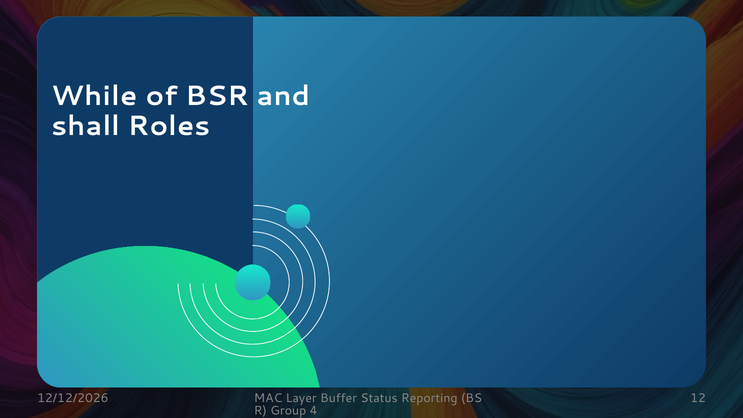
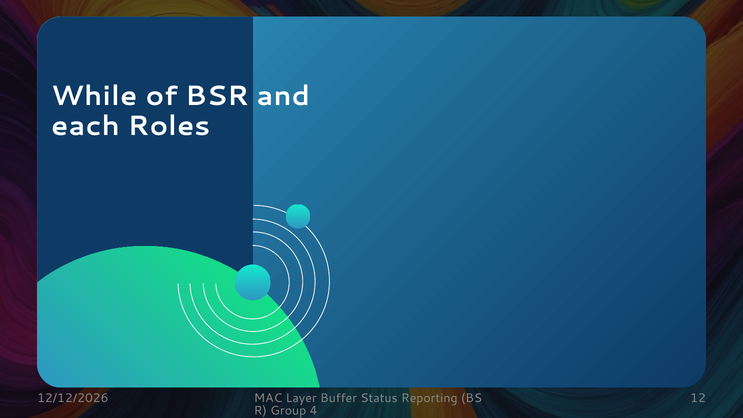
shall: shall -> each
